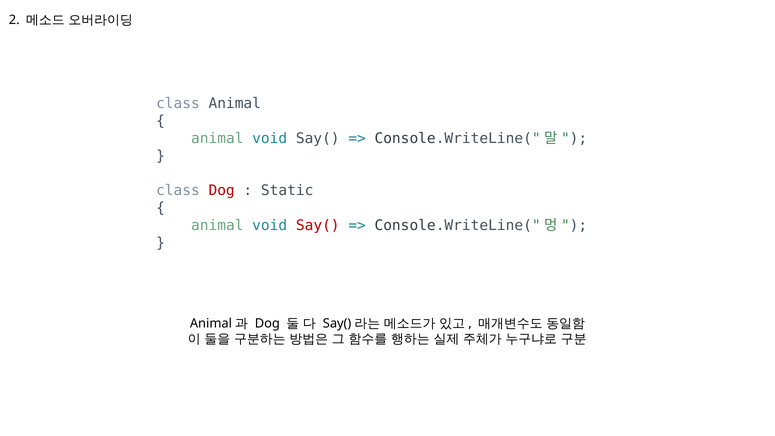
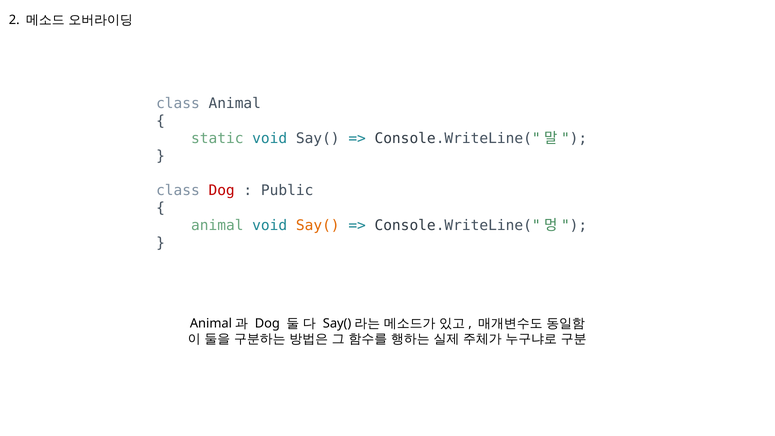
animal at (217, 138): animal -> static
Static: Static -> Public
Say( at (318, 226) colour: red -> orange
